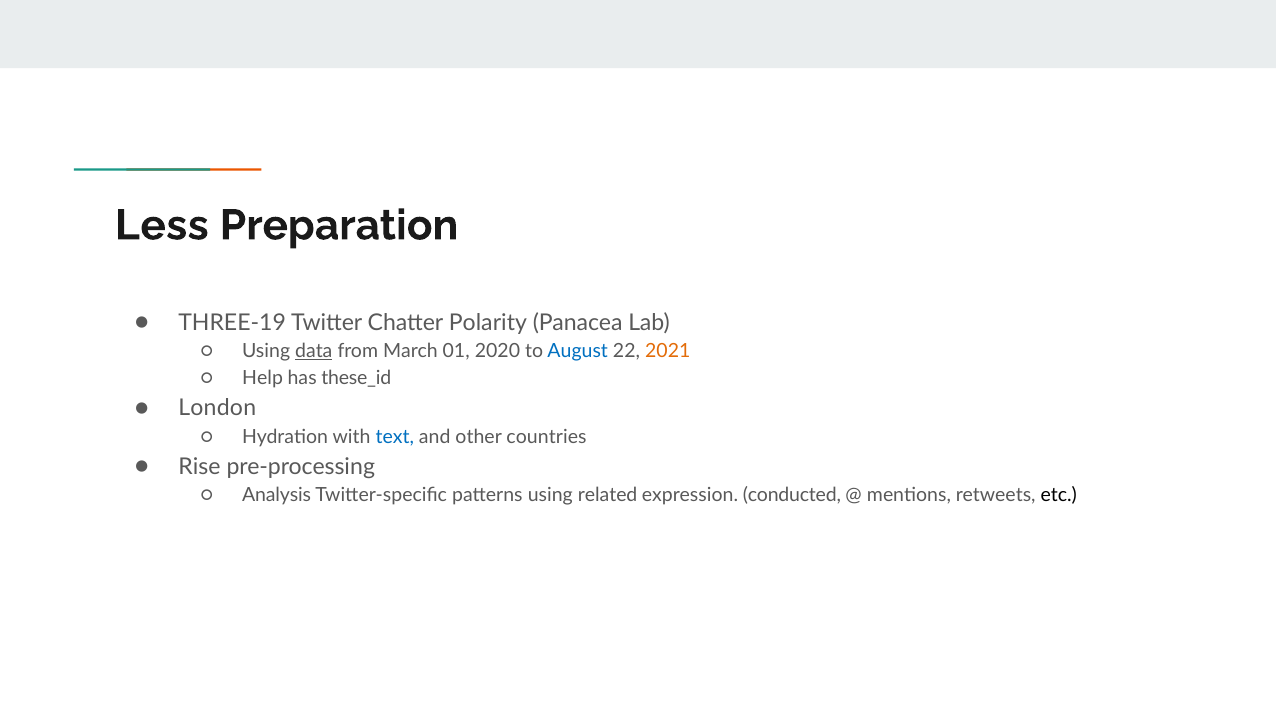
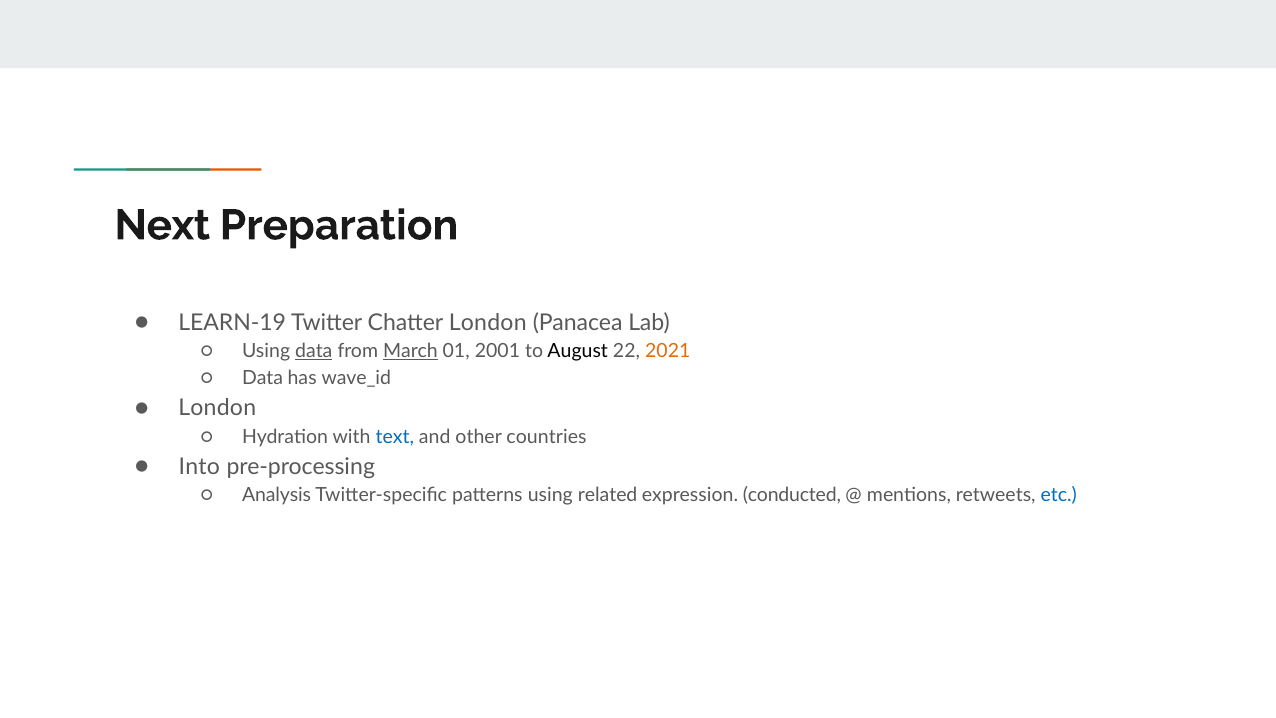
Less: Less -> Next
THREE-19: THREE-19 -> LEARN-19
Chatter Polarity: Polarity -> London
March underline: none -> present
2020: 2020 -> 2001
August colour: blue -> black
Help at (263, 378): Help -> Data
these_id: these_id -> wave_id
Rise: Rise -> Into
etc colour: black -> blue
